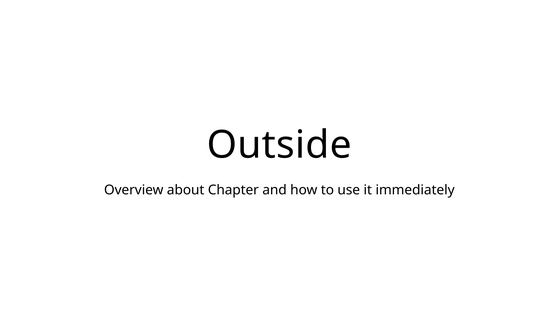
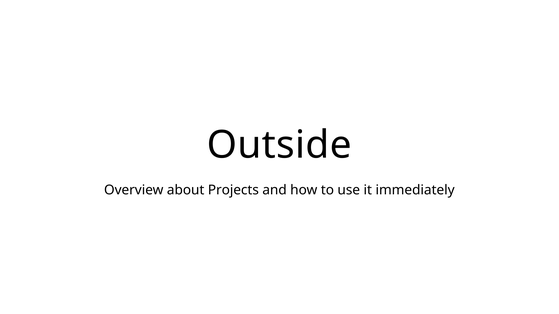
Chapter: Chapter -> Projects
